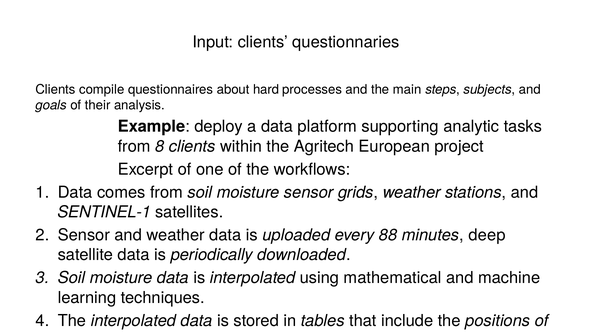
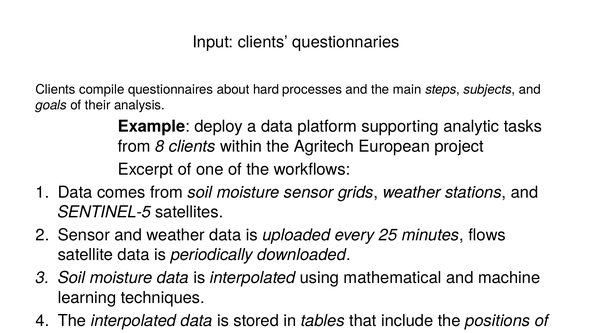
SENTINEL-1: SENTINEL-1 -> SENTINEL-5
88: 88 -> 25
deep: deep -> flows
